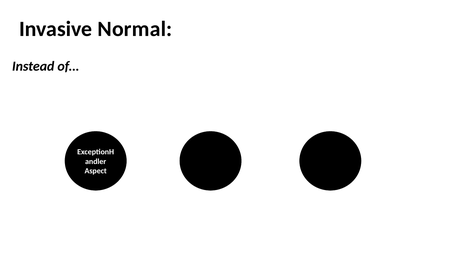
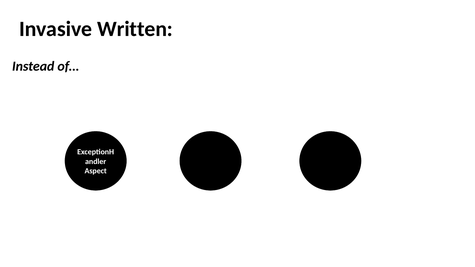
Normal: Normal -> Written
